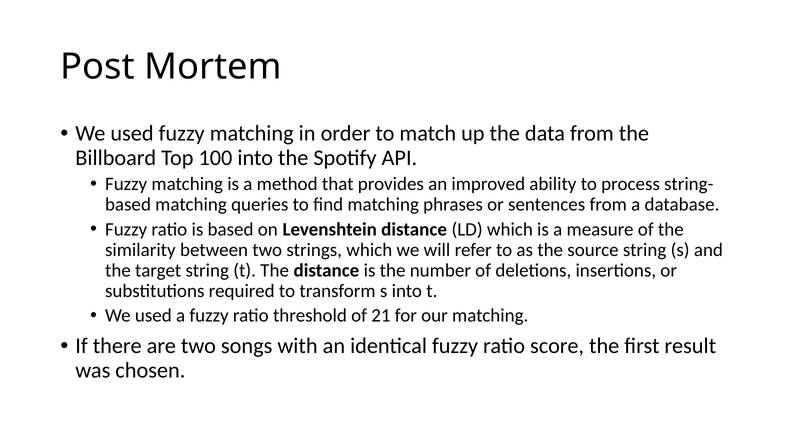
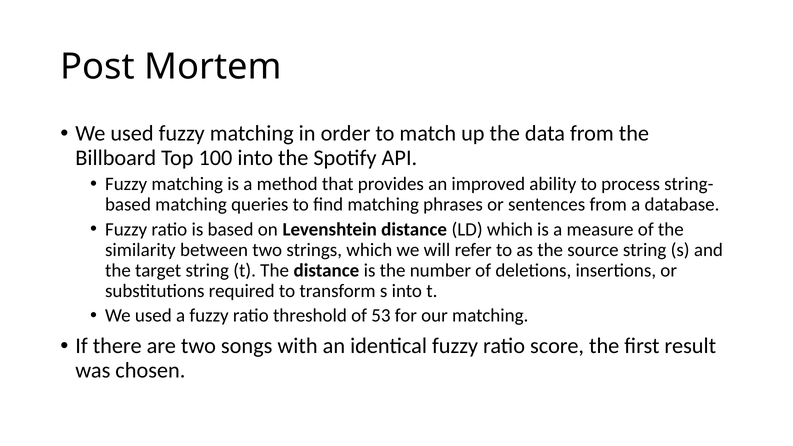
21: 21 -> 53
